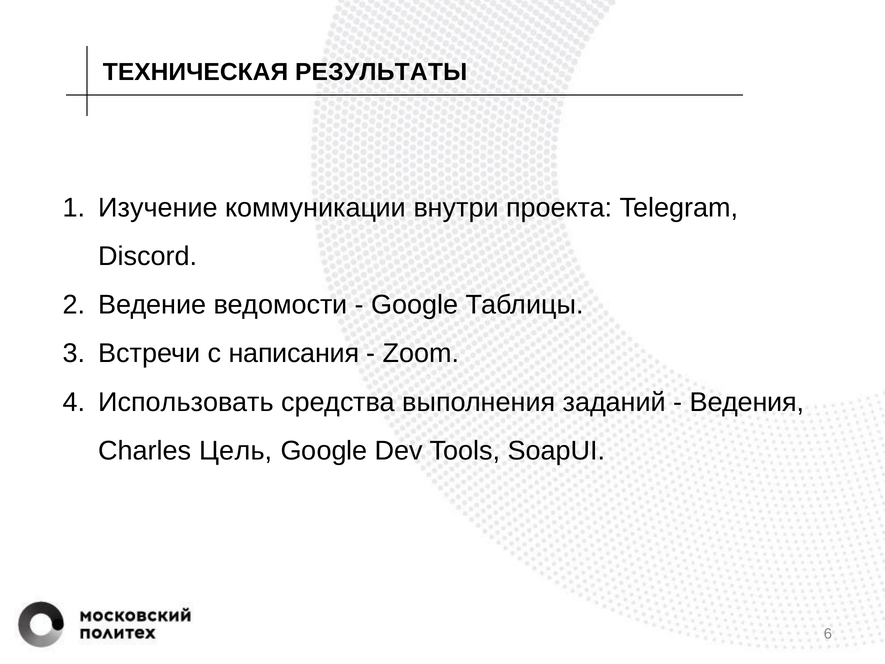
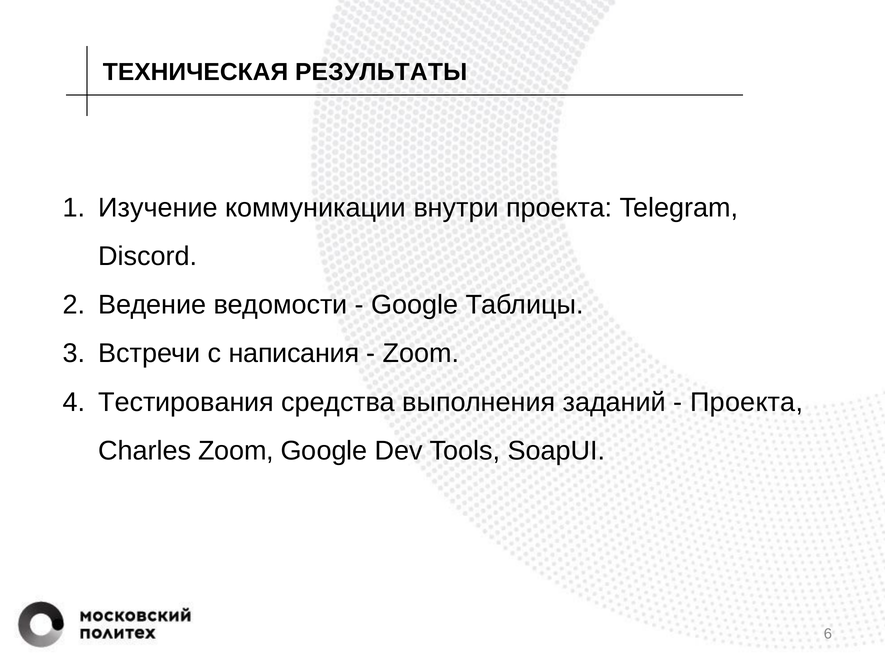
Использовать: Использовать -> Тестирования
Ведения at (747, 402): Ведения -> Проекта
Charles Цель: Цель -> Zoom
